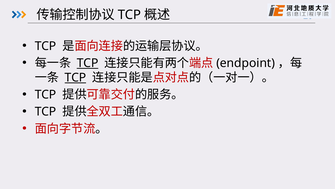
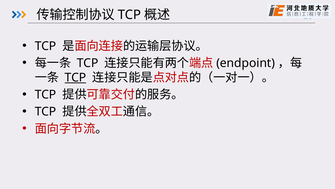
TCP at (88, 63) underline: present -> none
